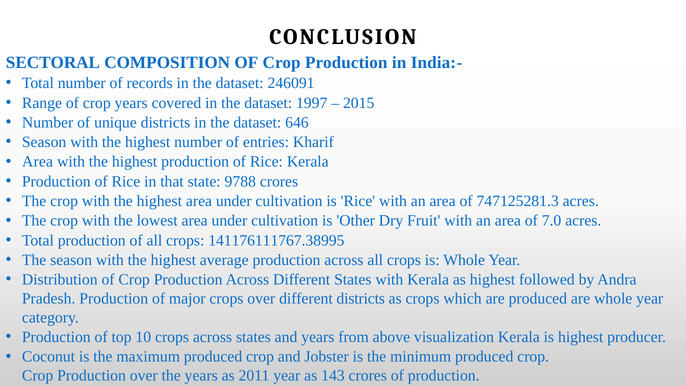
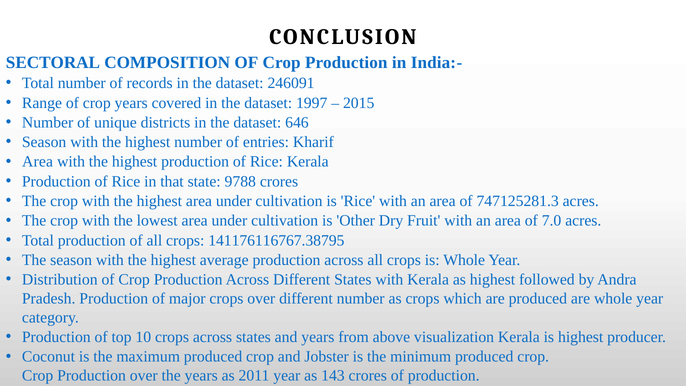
141176111767.38995: 141176111767.38995 -> 141176116767.38795
different districts: districts -> number
